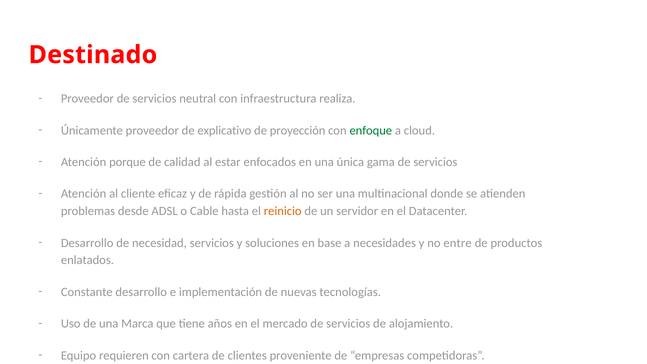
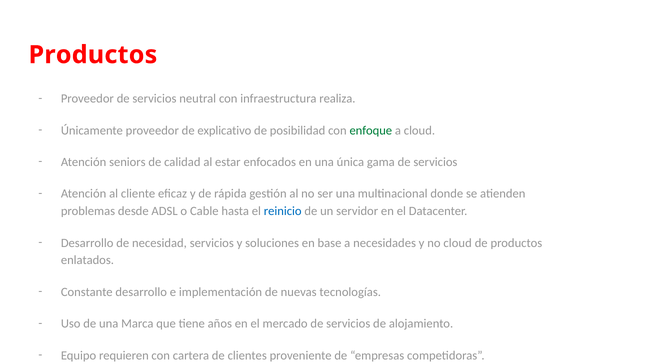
Destinado at (93, 55): Destinado -> Productos
de proyección: proyección -> posibilidad
porque: porque -> seniors
reinicio colour: orange -> blue
no entre: entre -> cloud
